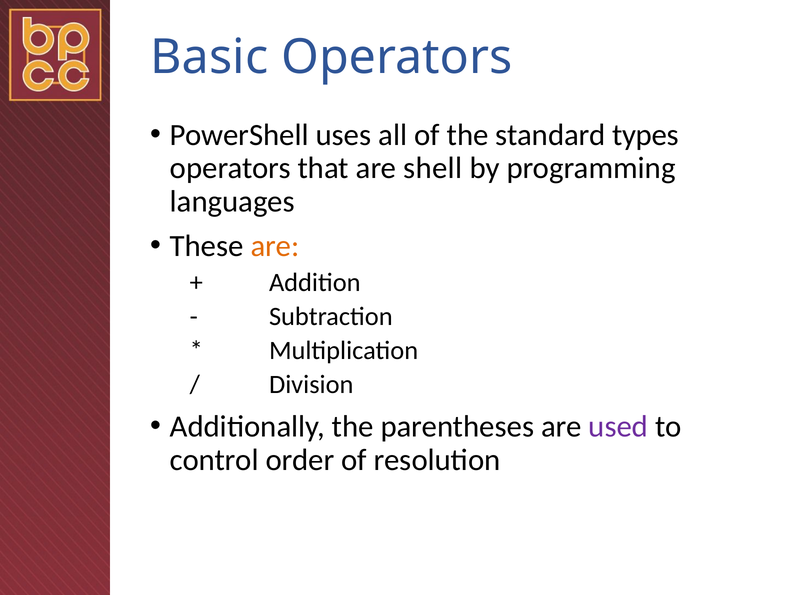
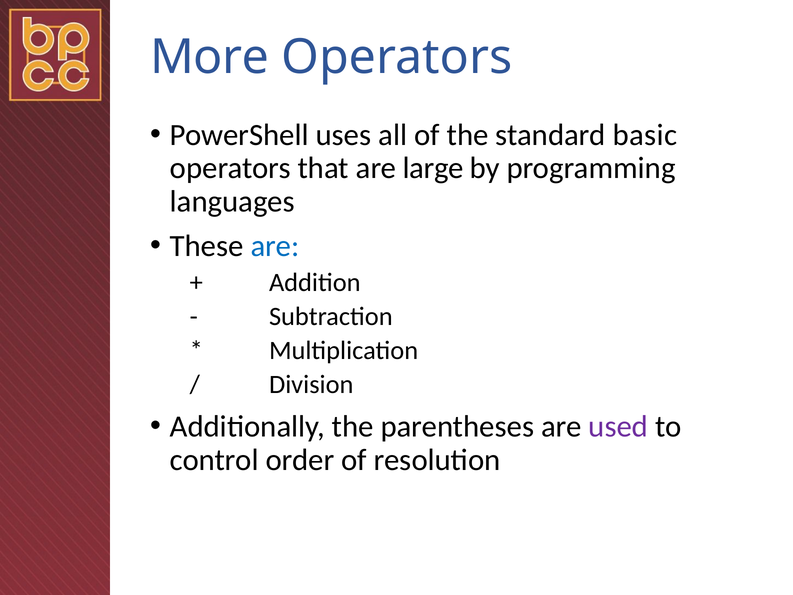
Basic: Basic -> More
types: types -> basic
shell: shell -> large
are at (275, 246) colour: orange -> blue
